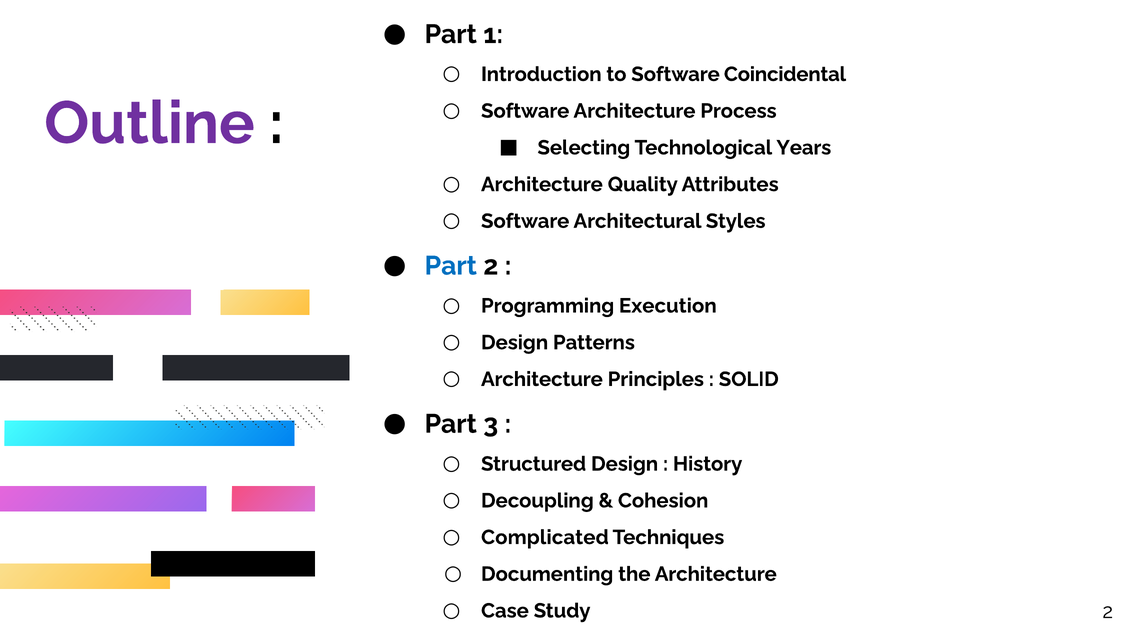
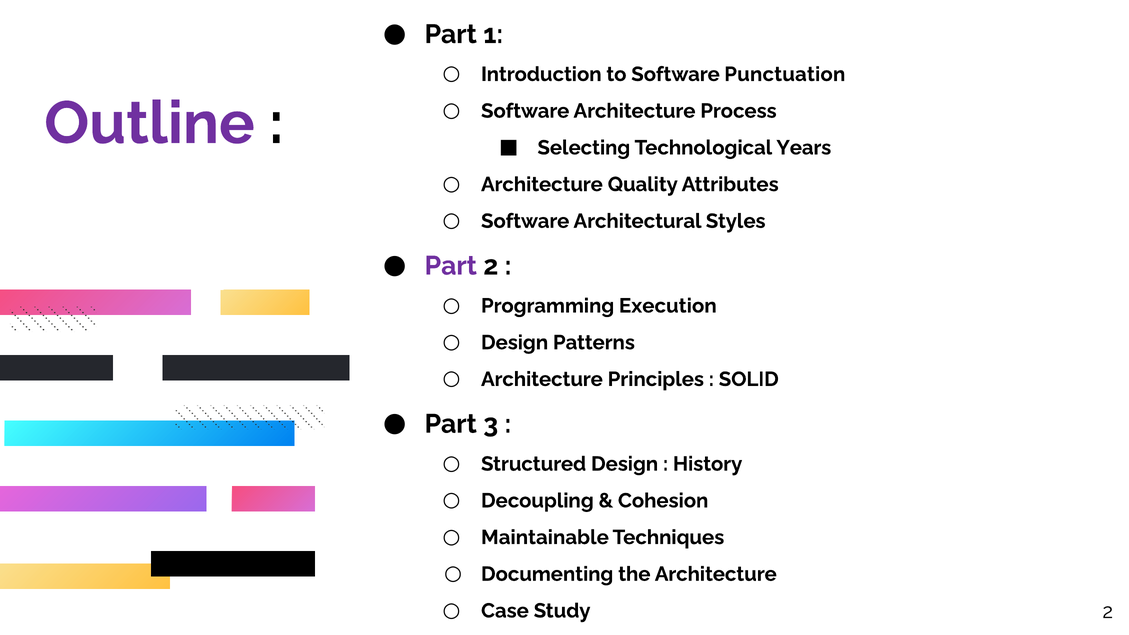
Coincidental: Coincidental -> Punctuation
Part at (451, 266) colour: blue -> purple
Complicated: Complicated -> Maintainable
